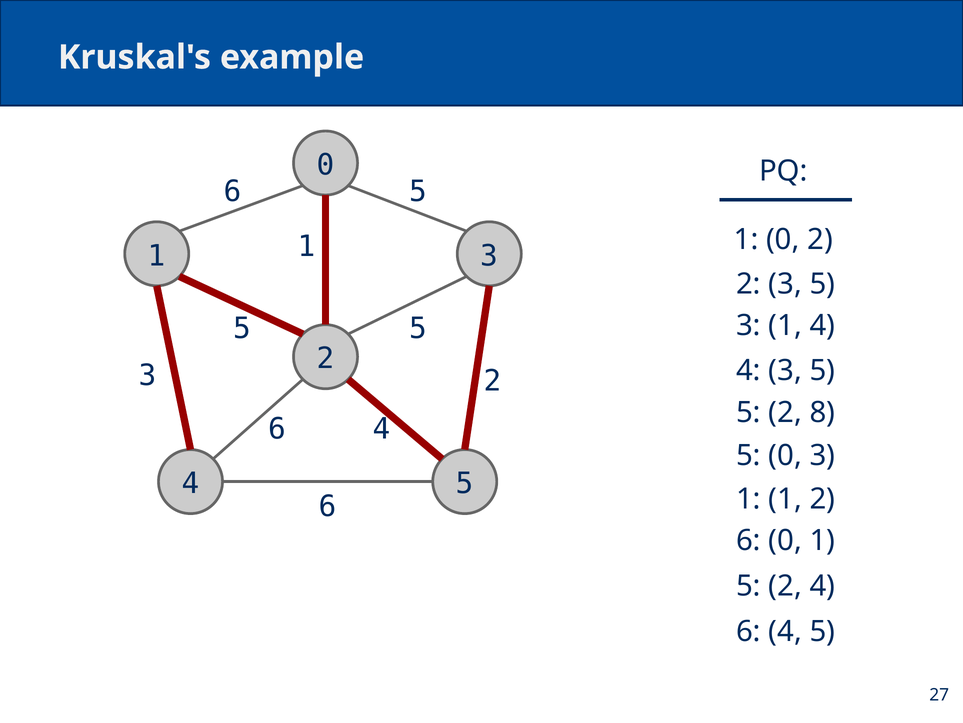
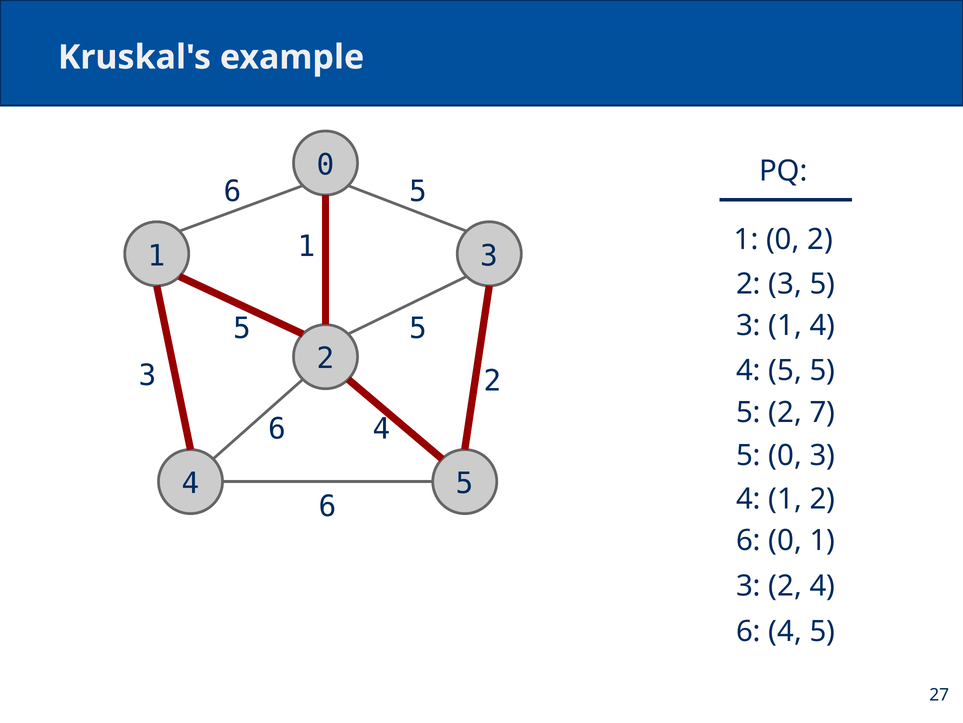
3 at (785, 370): 3 -> 5
8: 8 -> 7
1 at (748, 499): 1 -> 4
5 at (748, 586): 5 -> 3
